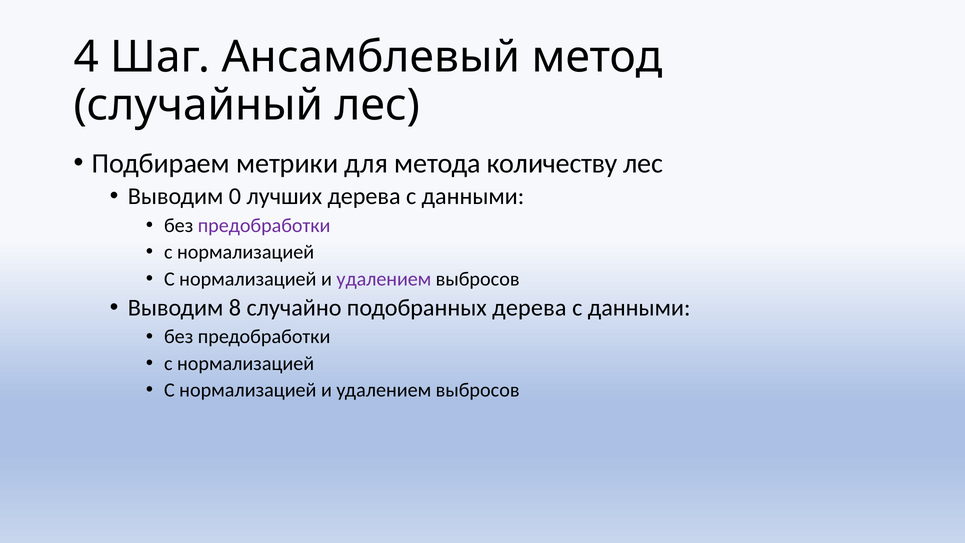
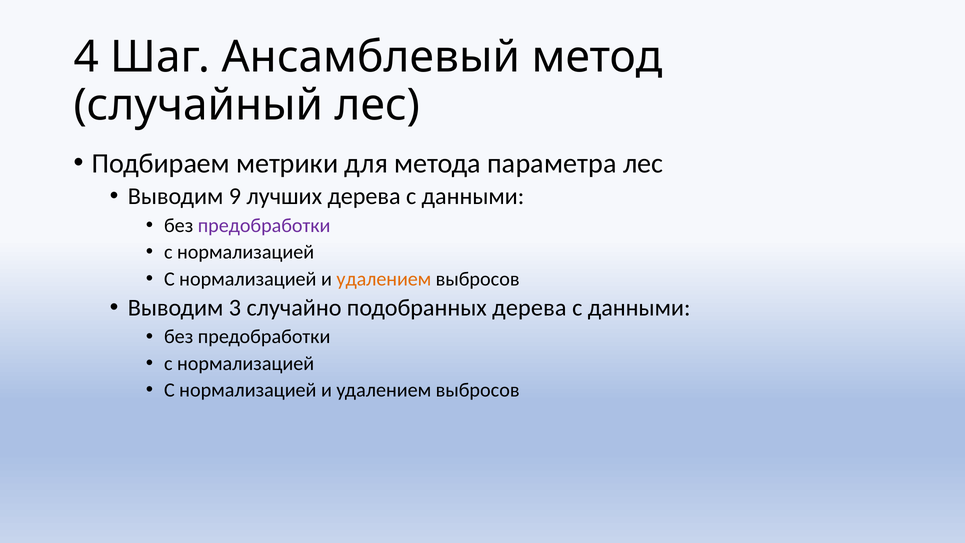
количеству: количеству -> параметра
0: 0 -> 9
удалением at (384, 279) colour: purple -> orange
8: 8 -> 3
